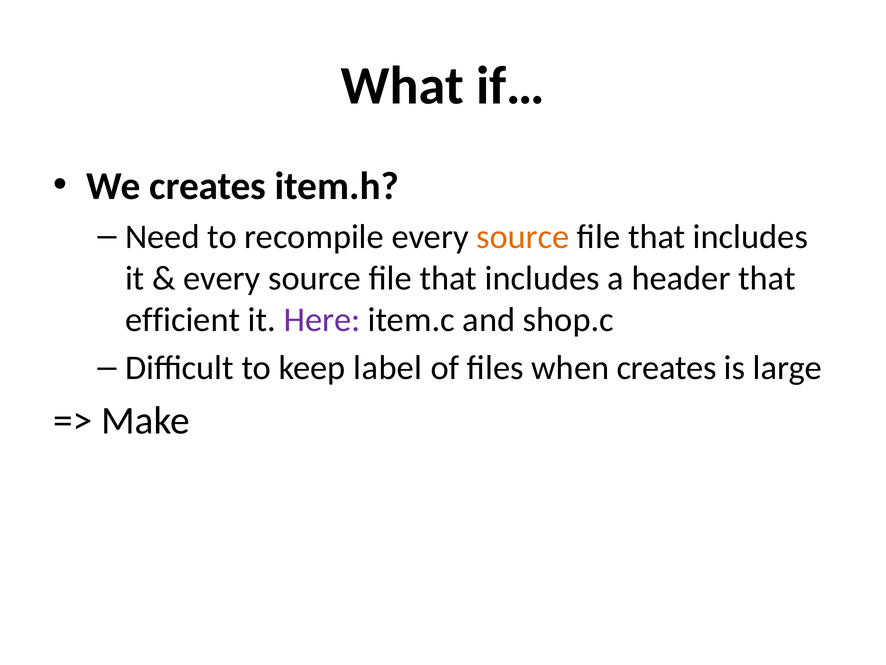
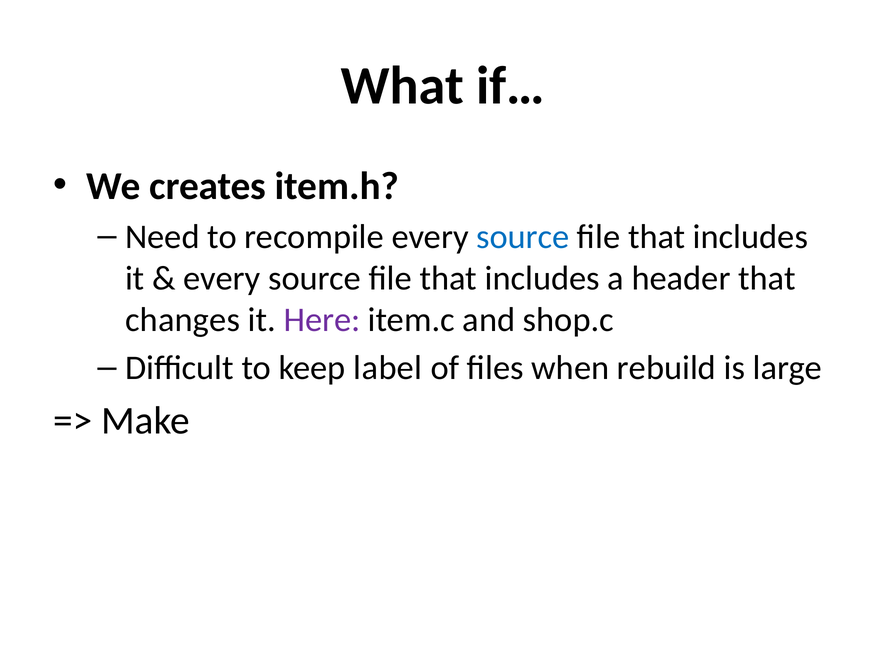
source at (523, 237) colour: orange -> blue
efficient: efficient -> changes
when creates: creates -> rebuild
